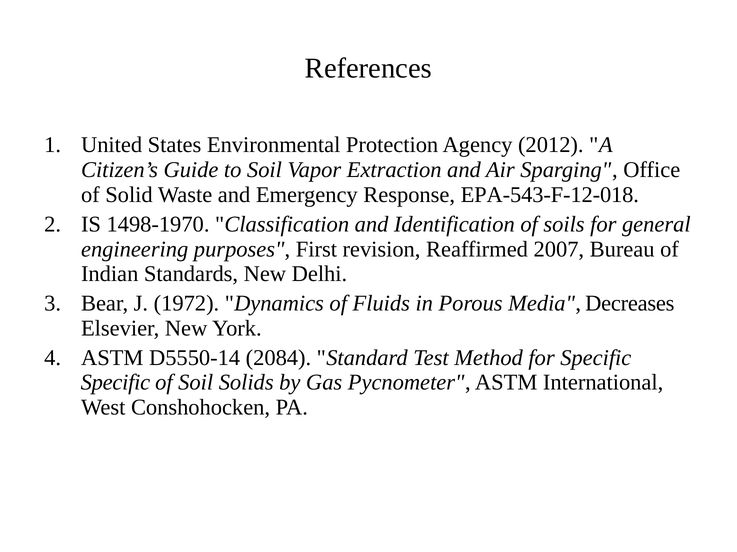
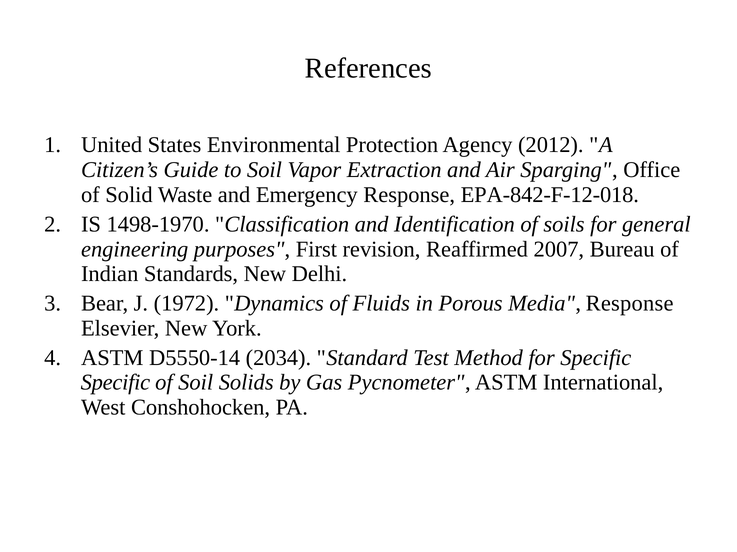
EPA-543-F-12-018: EPA-543-F-12-018 -> EPA-842-F-12-018
Media Decreases: Decreases -> Response
2084: 2084 -> 2034
